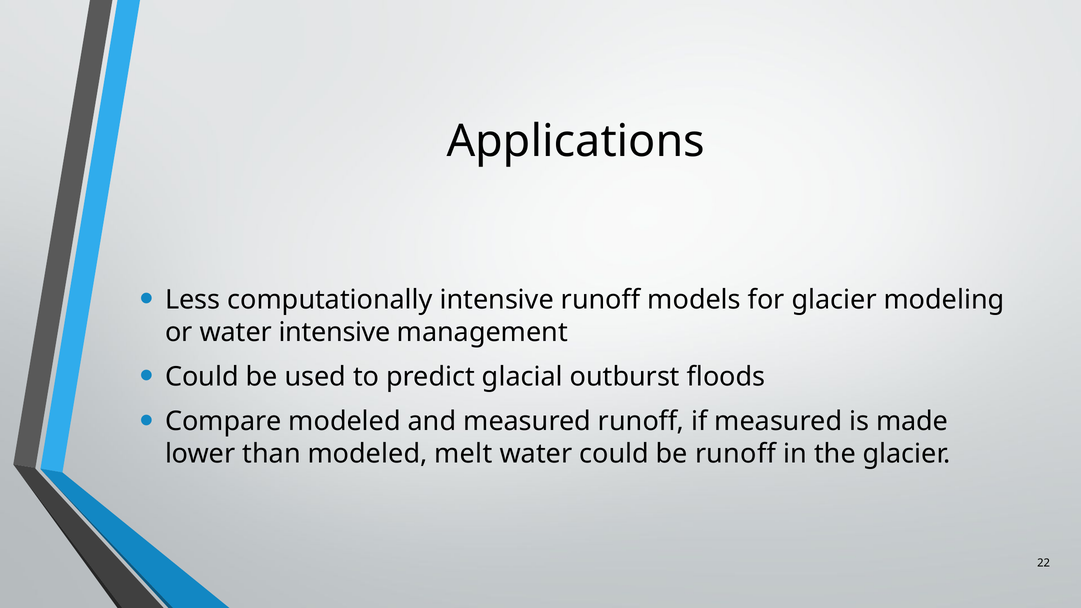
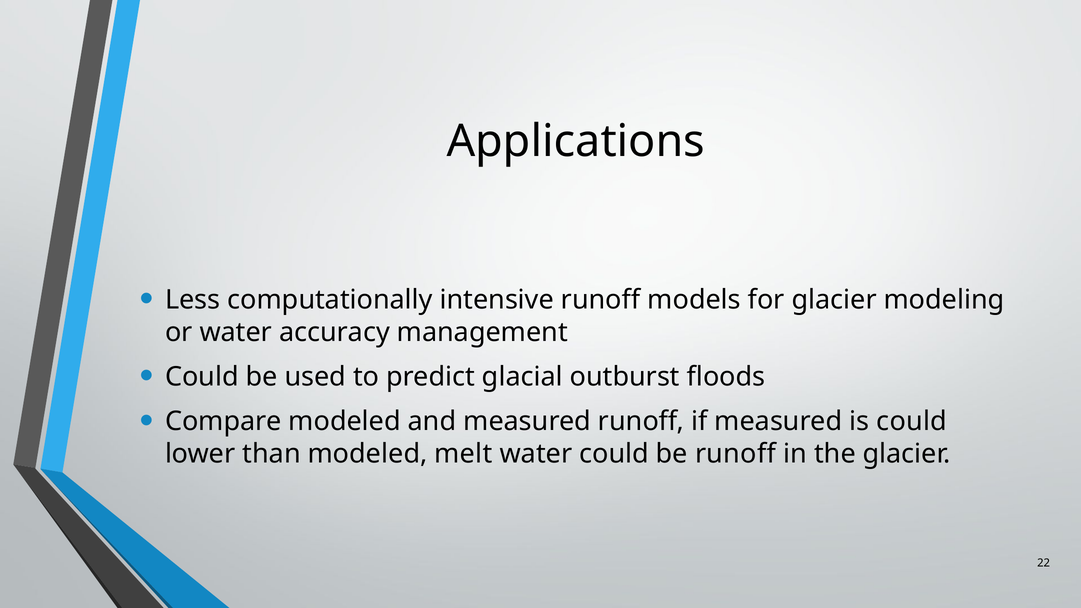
water intensive: intensive -> accuracy
is made: made -> could
